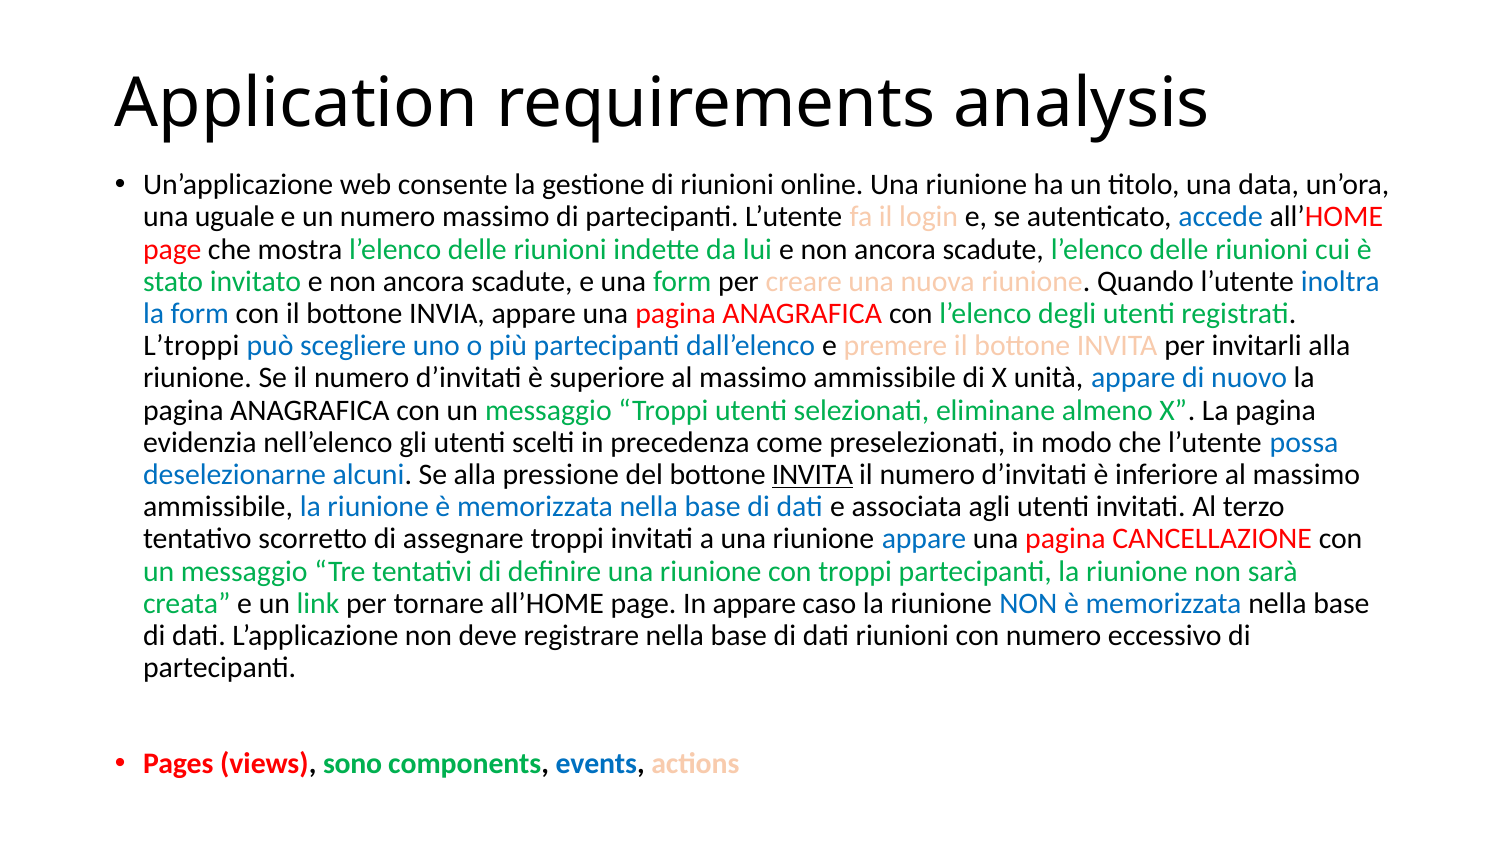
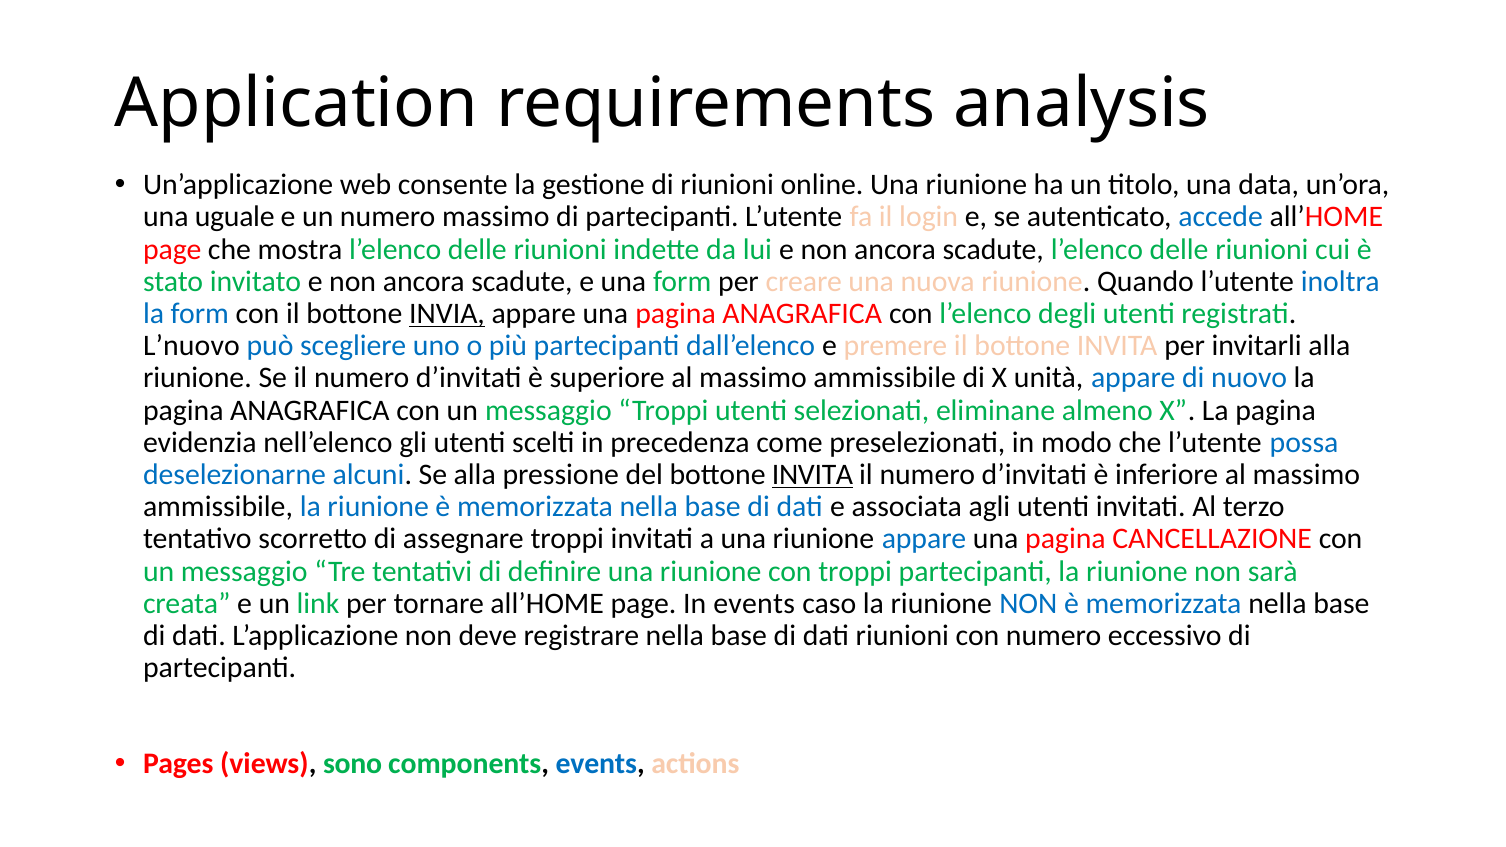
INVIA underline: none -> present
L’troppi: L’troppi -> L’nuovo
In appare: appare -> events
